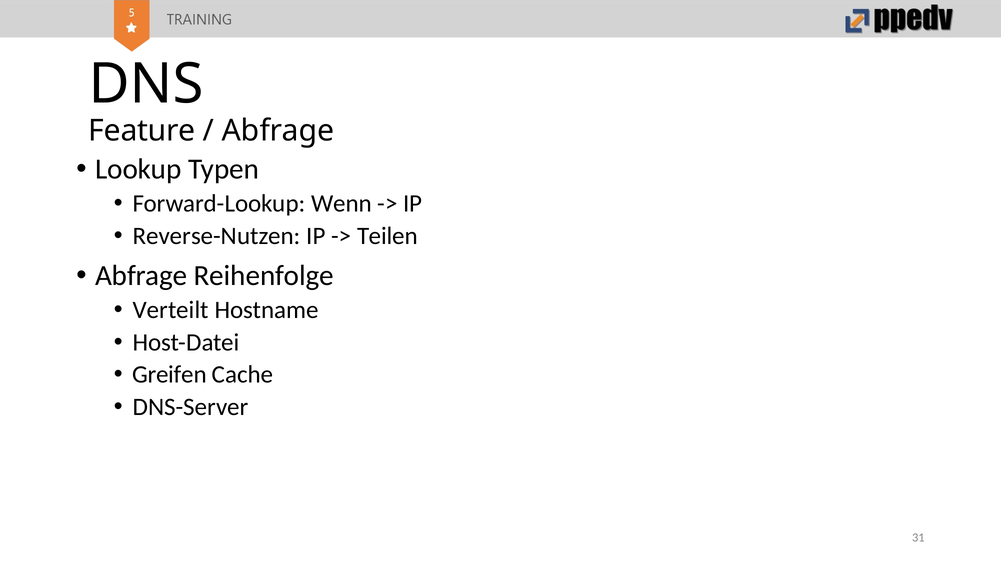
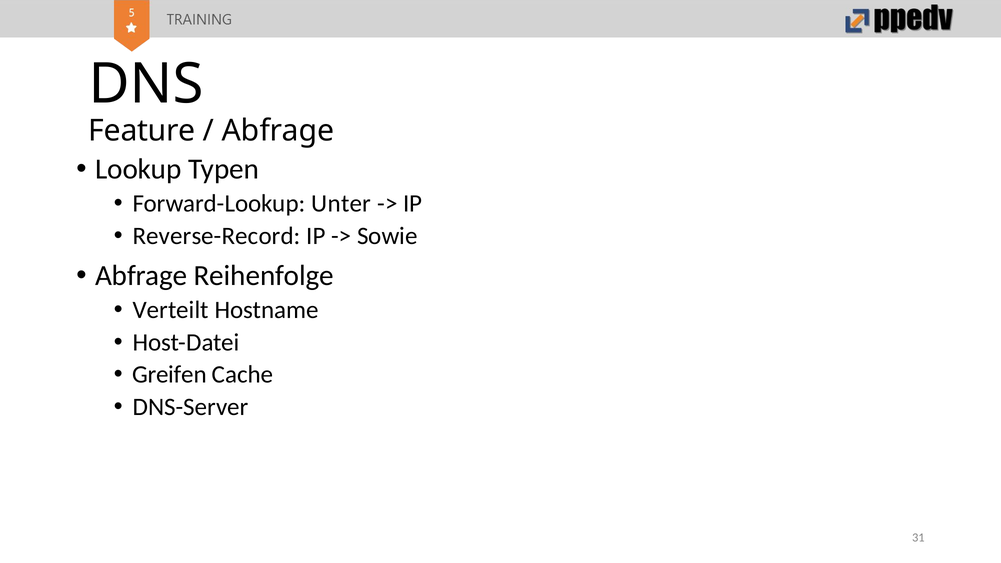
Wenn: Wenn -> Unter
Reverse-Nutzen: Reverse-Nutzen -> Reverse-Record
Teilen: Teilen -> Sowie
